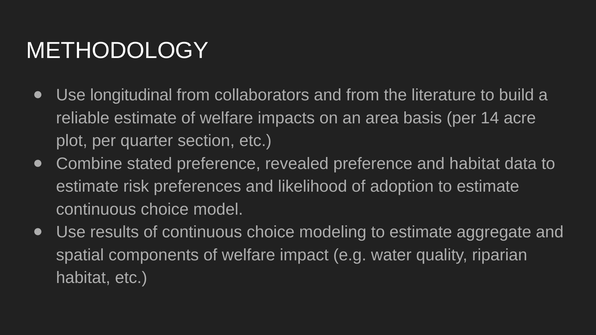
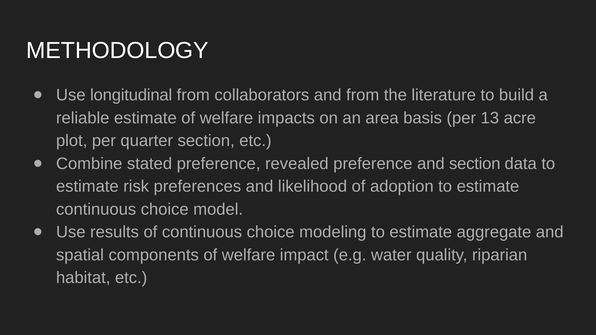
14: 14 -> 13
and habitat: habitat -> section
